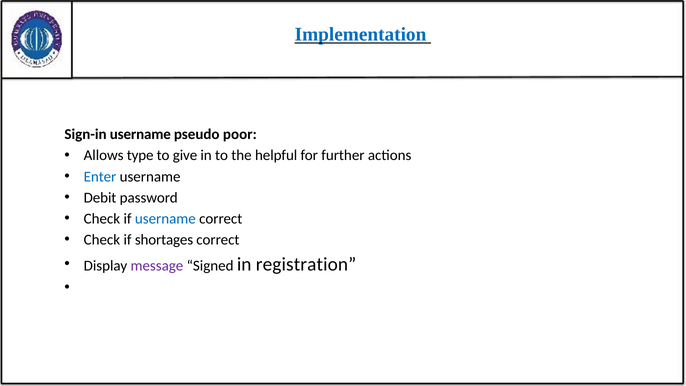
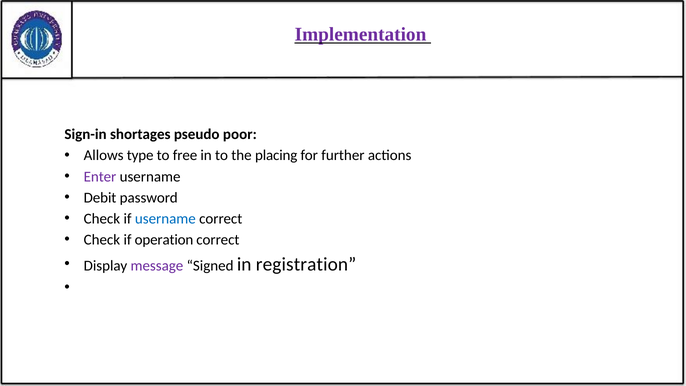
Implementation colour: blue -> purple
Sign-in username: username -> shortages
give: give -> free
helpful: helpful -> placing
Enter colour: blue -> purple
shortages: shortages -> operation
